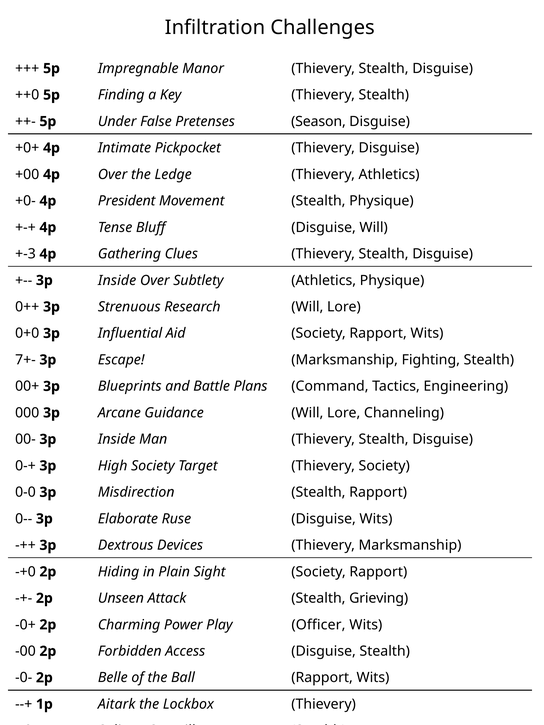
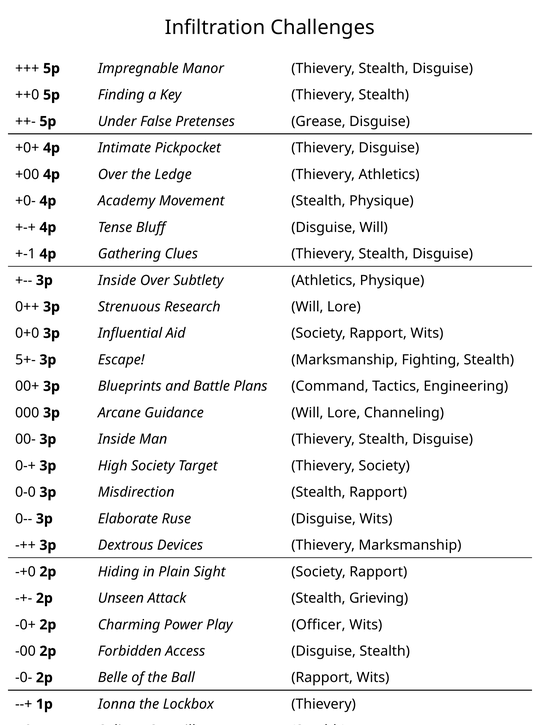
Season: Season -> Grease
President: President -> Academy
+-3: +-3 -> +-1
7+-: 7+- -> 5+-
Aitark: Aitark -> Ionna
